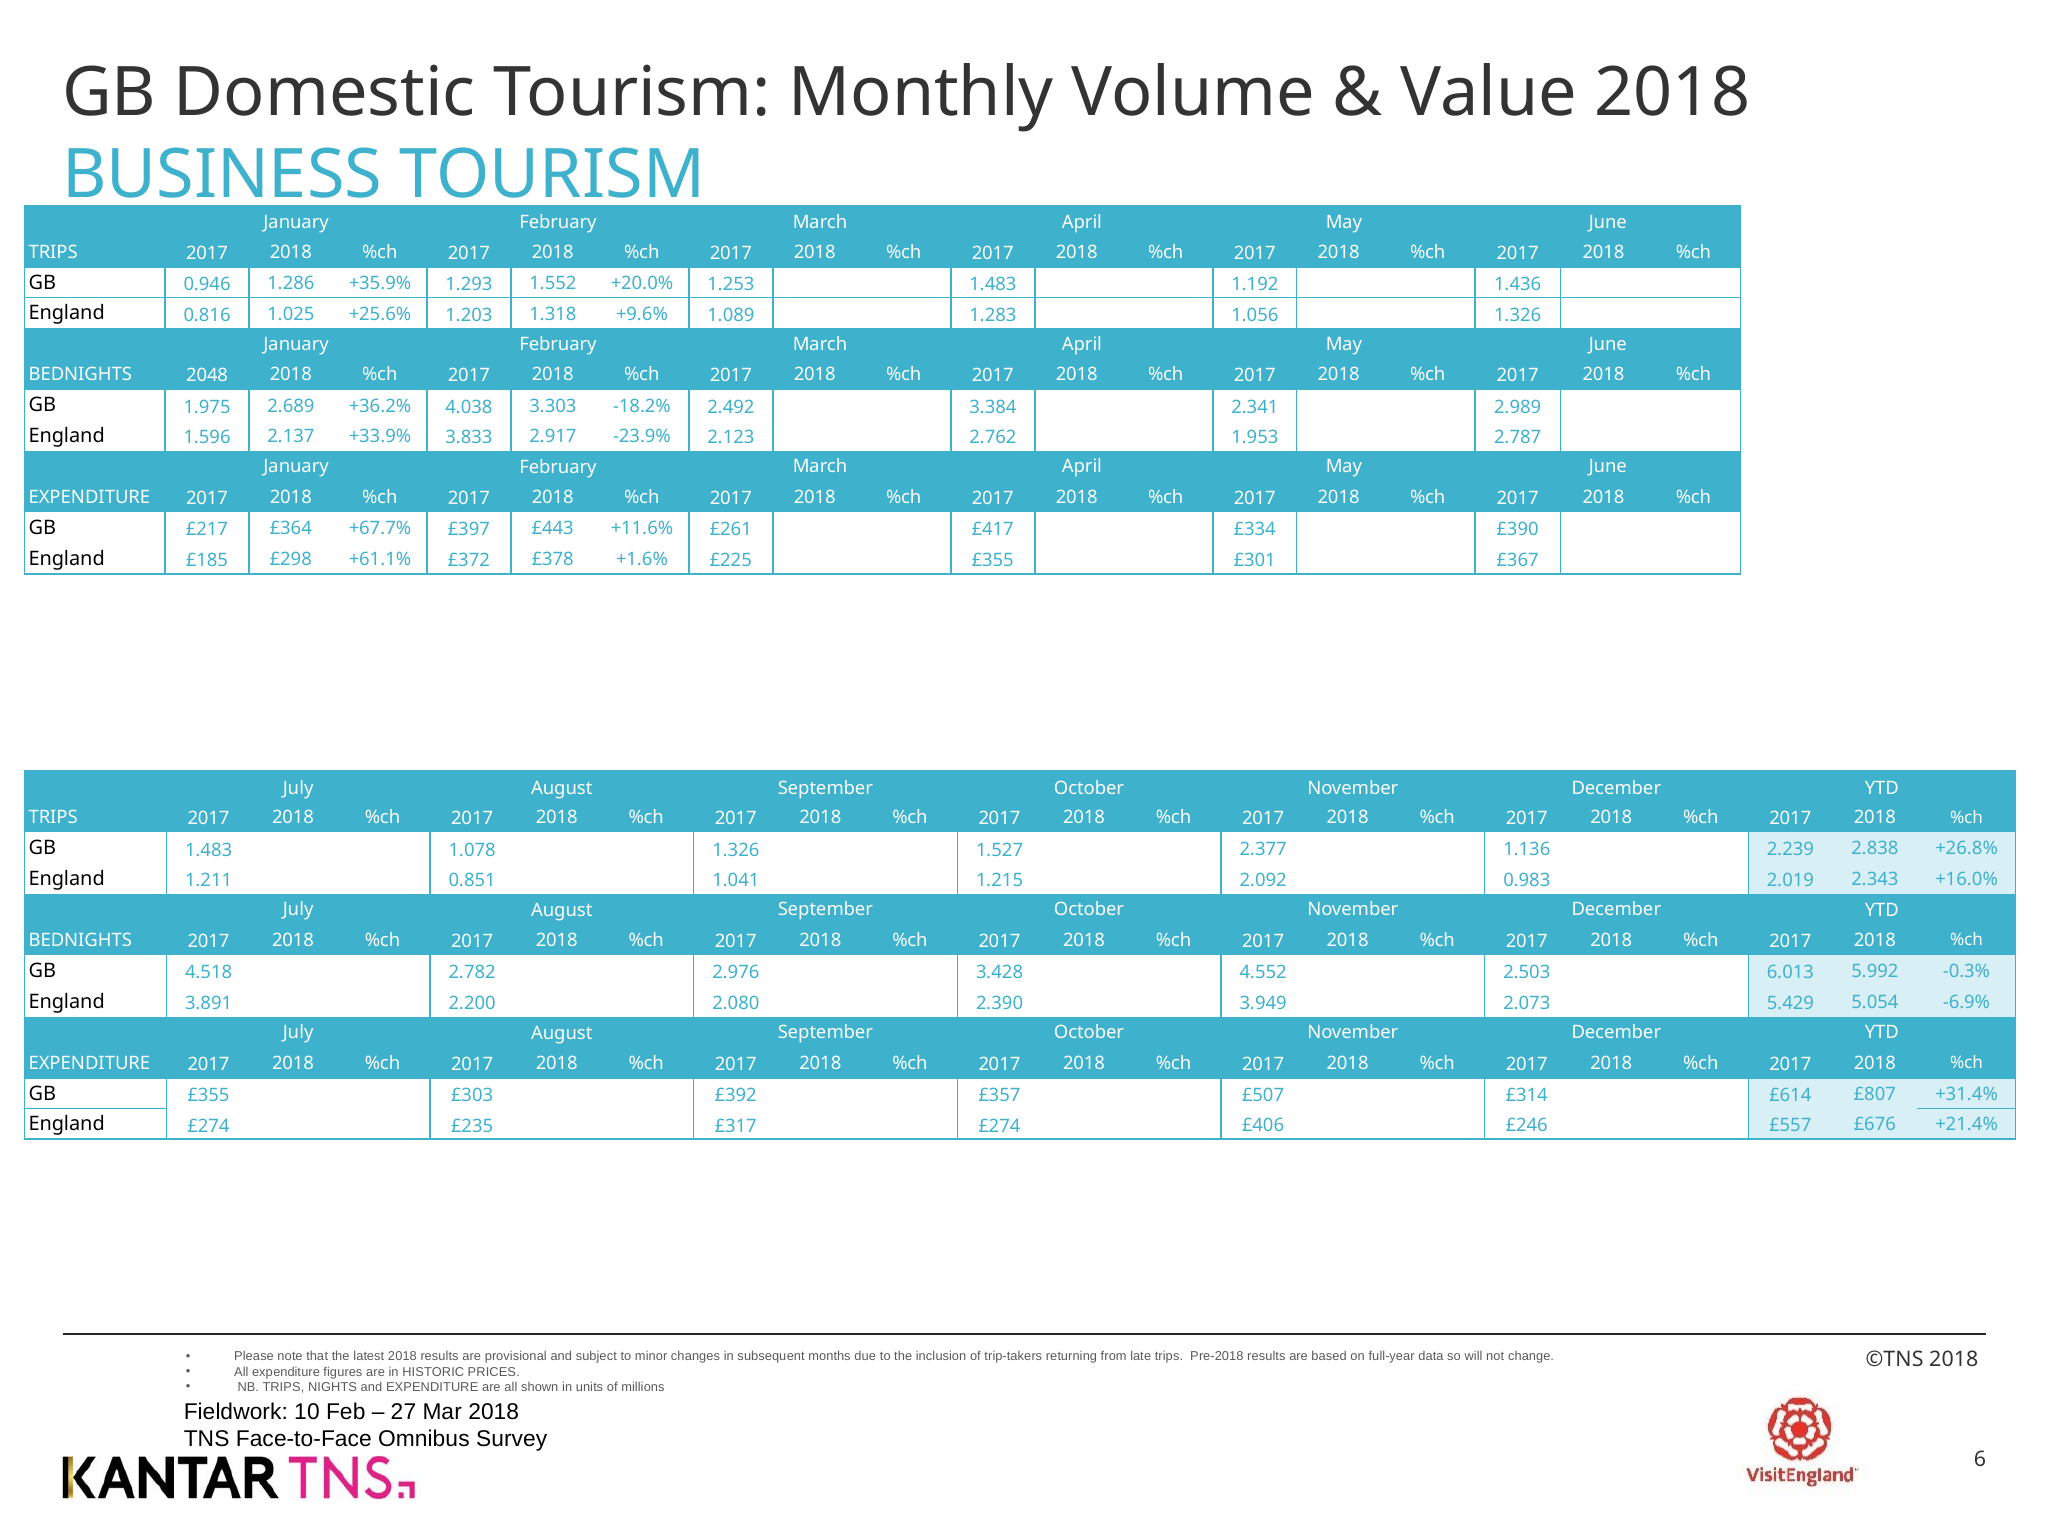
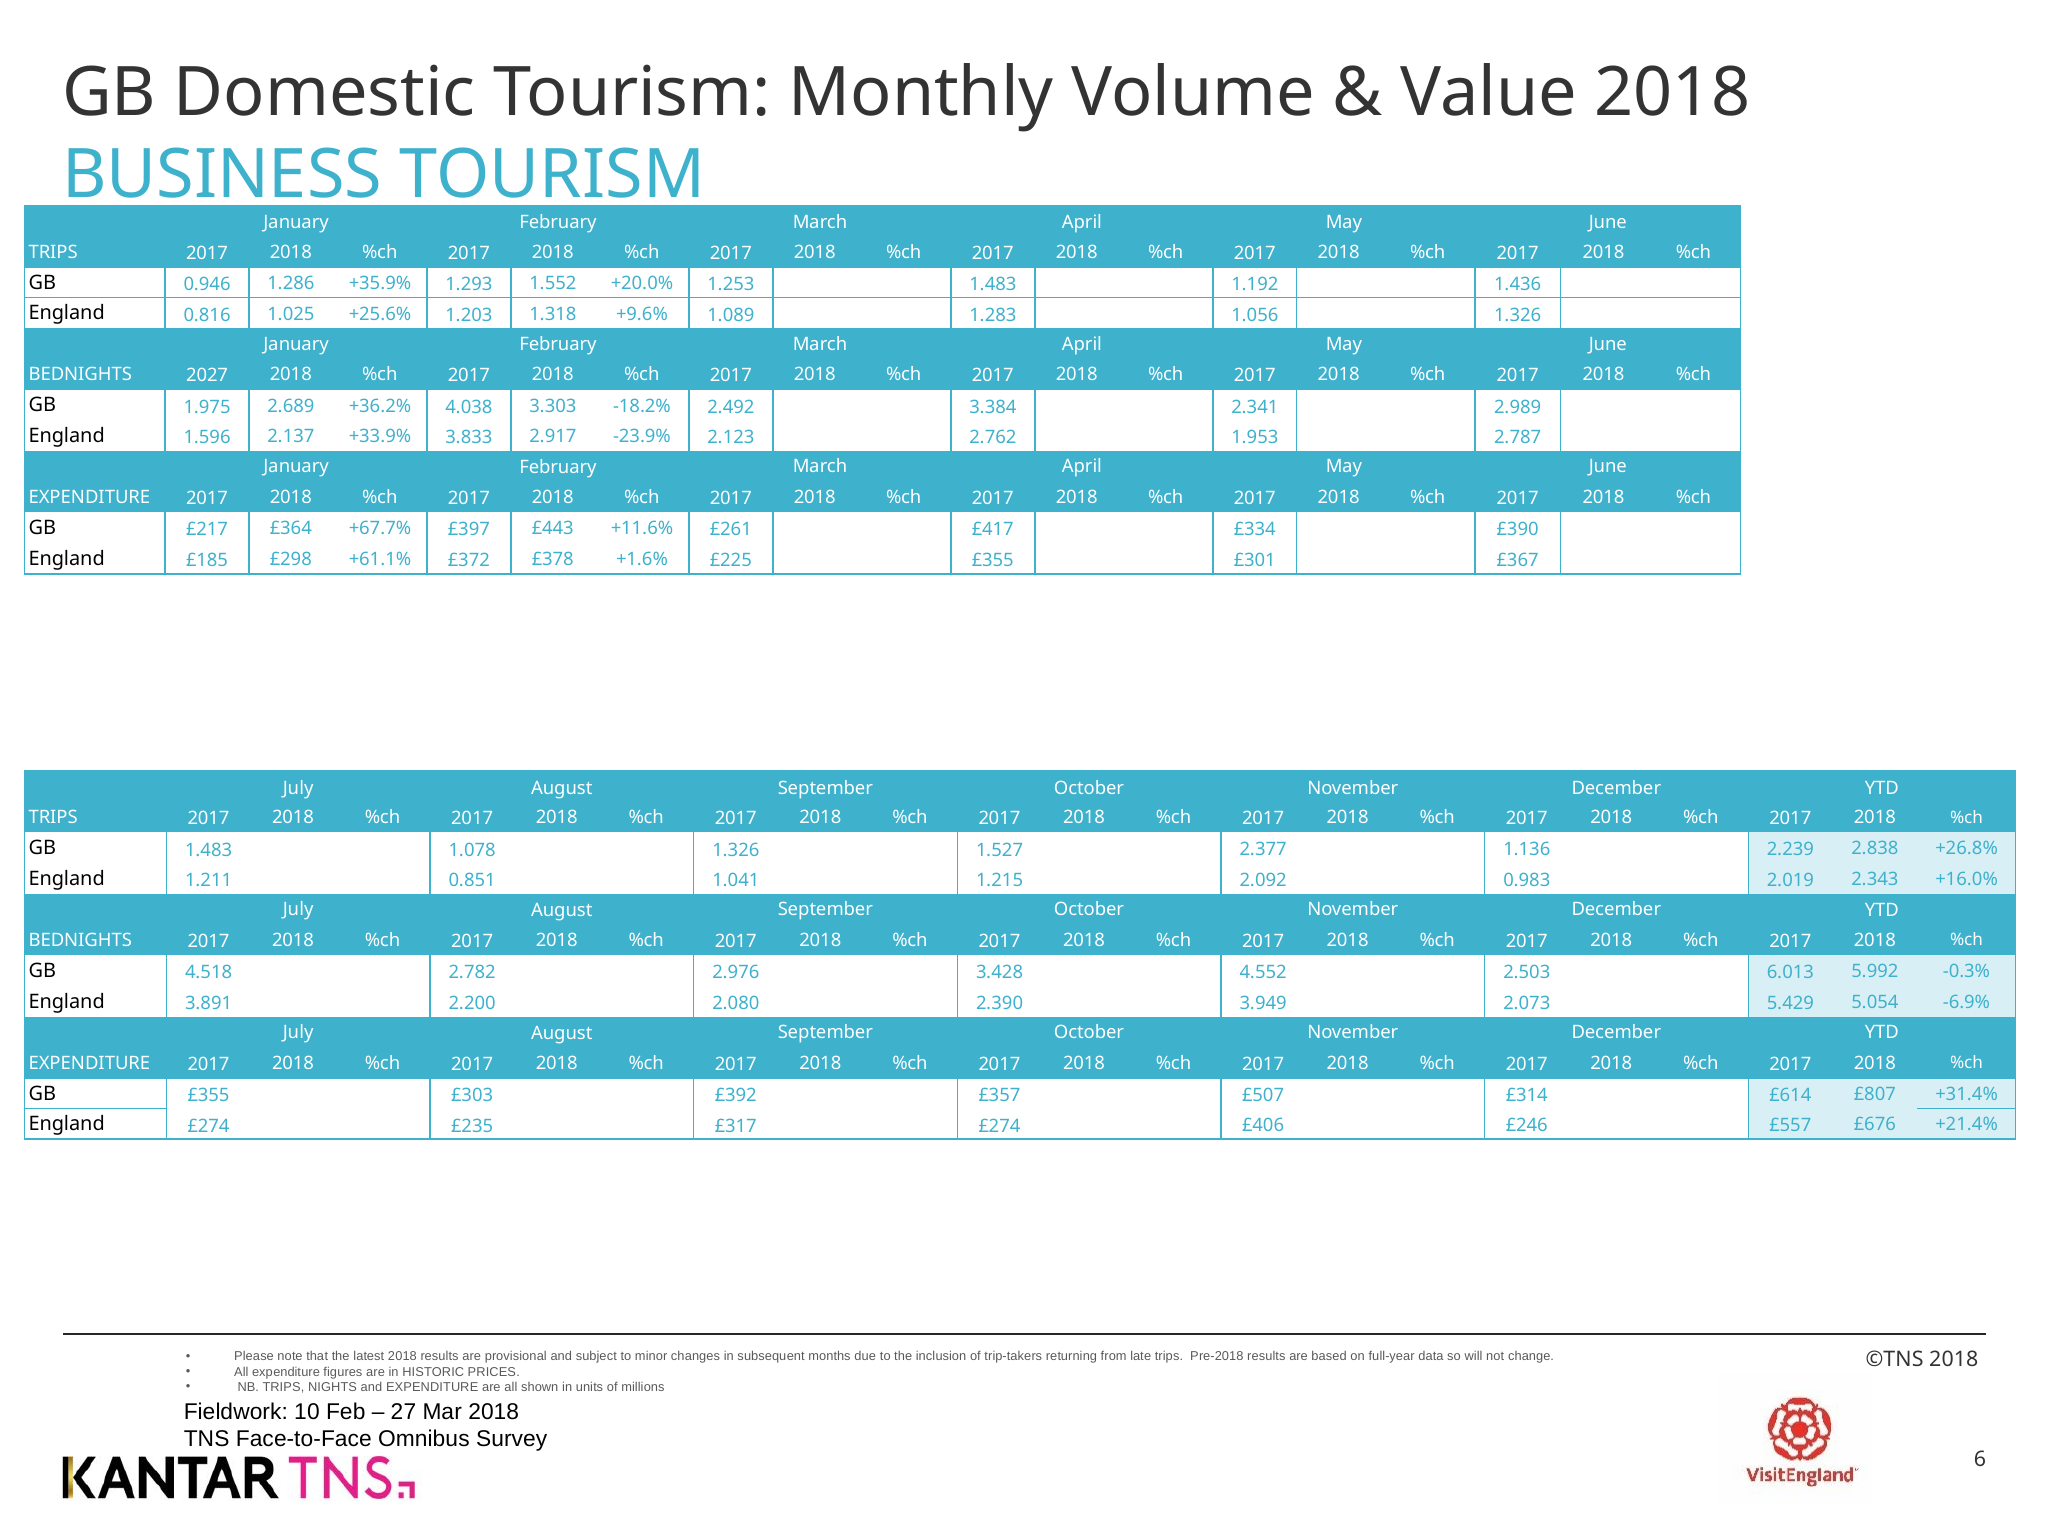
2048: 2048 -> 2027
